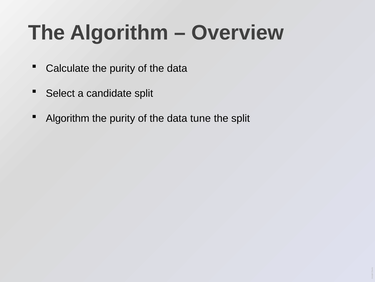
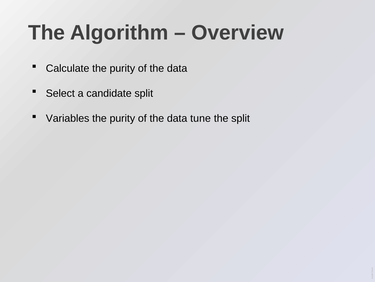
Algorithm at (68, 118): Algorithm -> Variables
